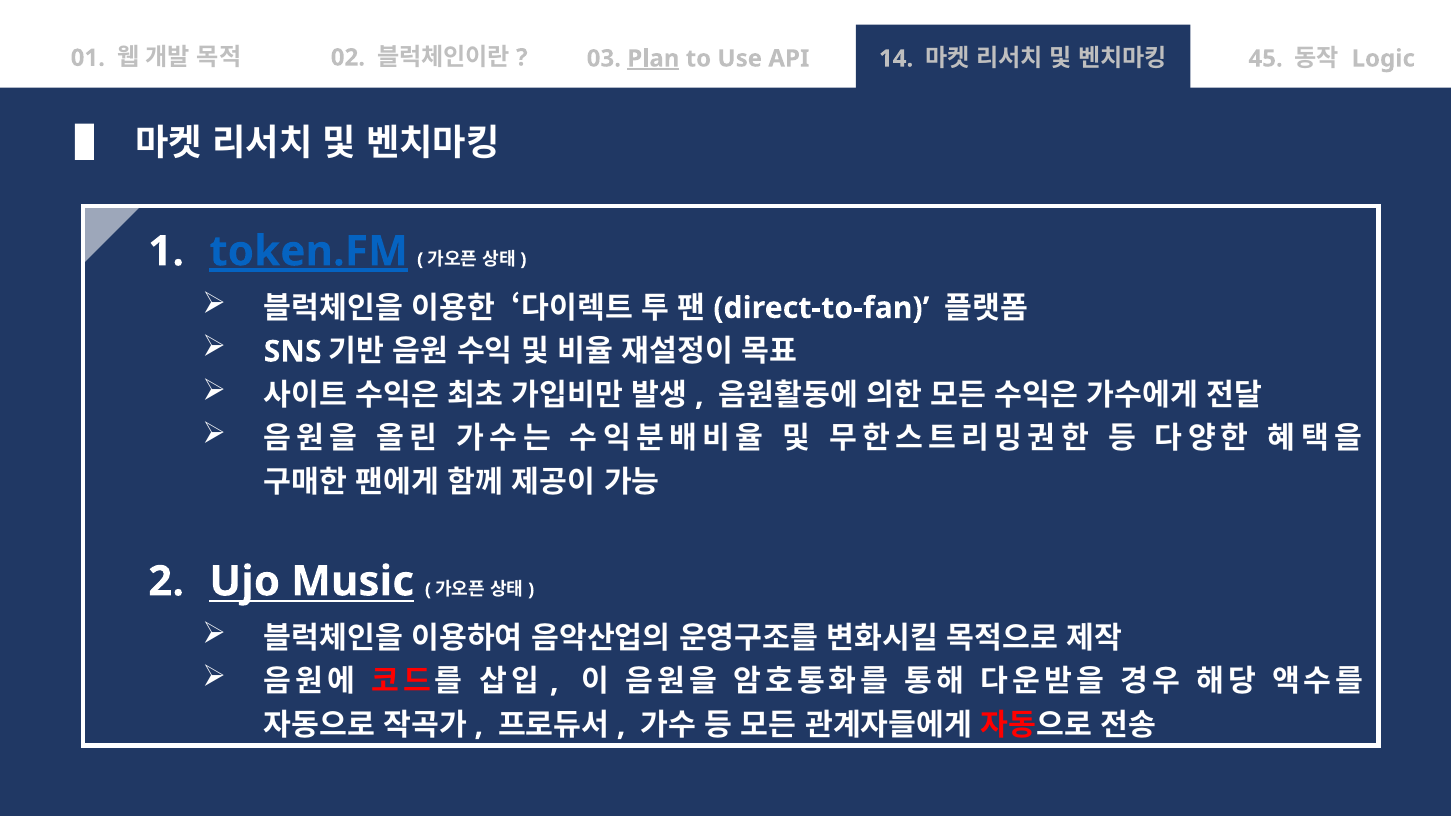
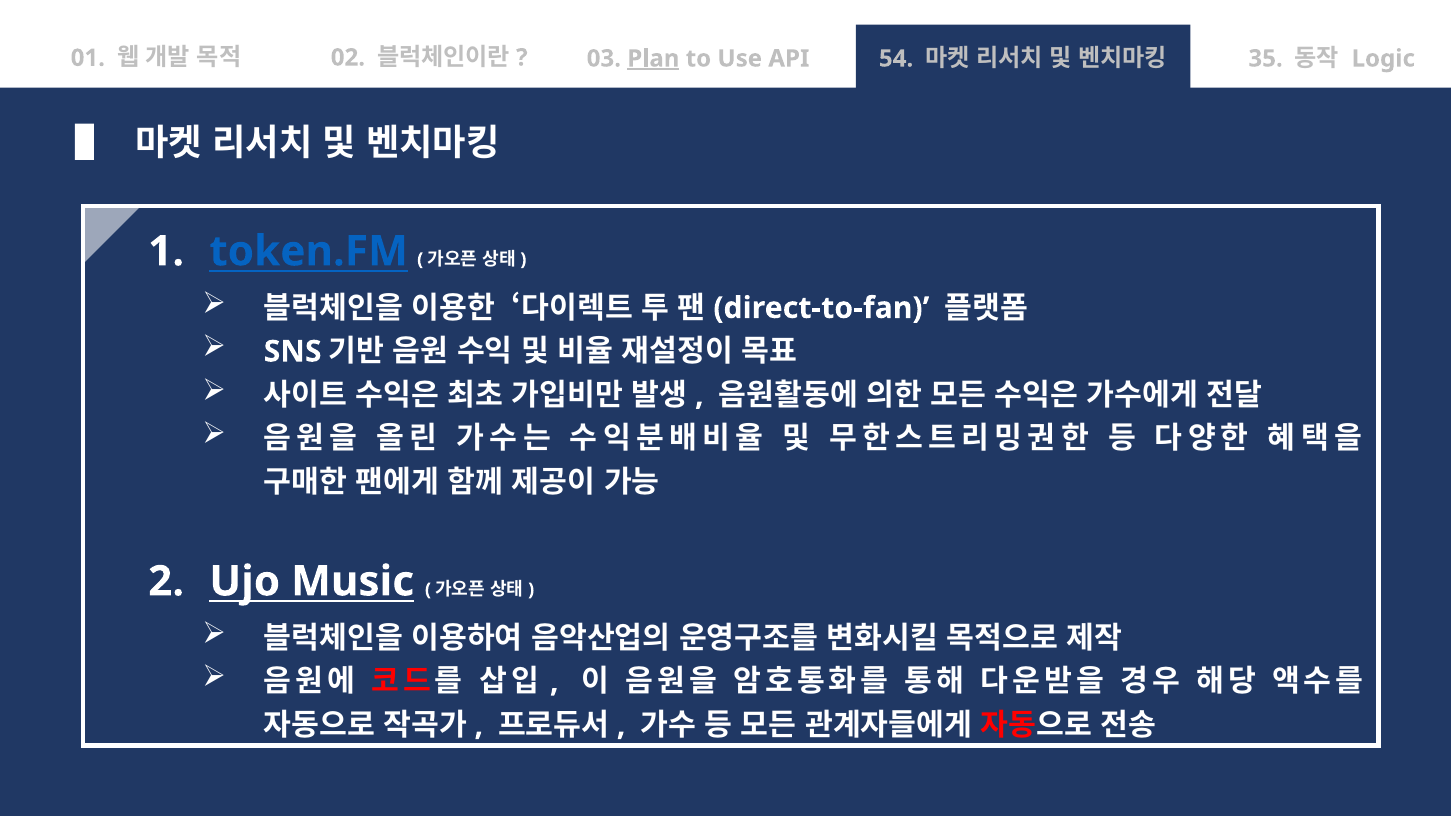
14: 14 -> 54
45: 45 -> 35
token.FM underline: present -> none
